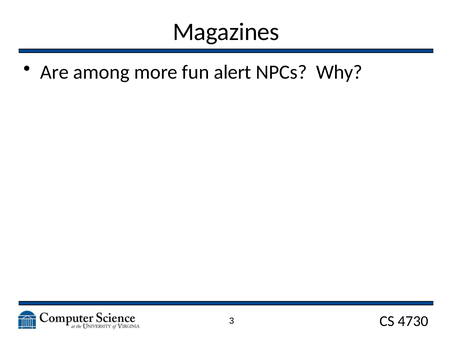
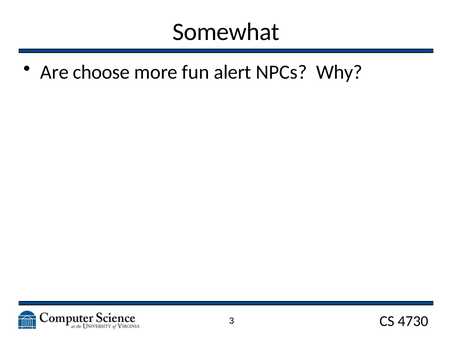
Magazines: Magazines -> Somewhat
among: among -> choose
